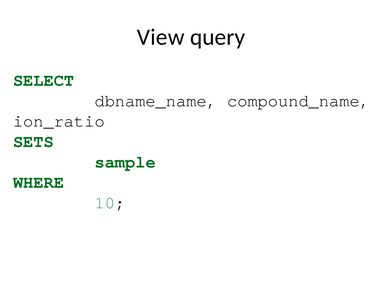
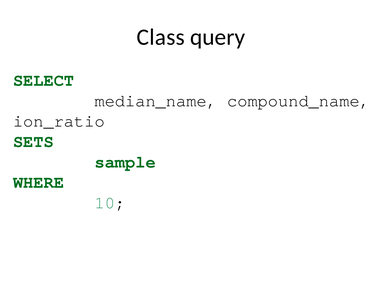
View: View -> Class
dbname_name: dbname_name -> median_name
